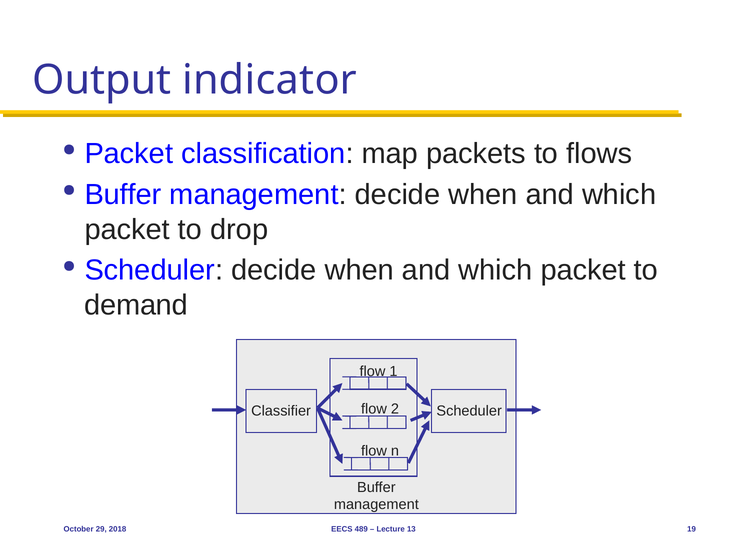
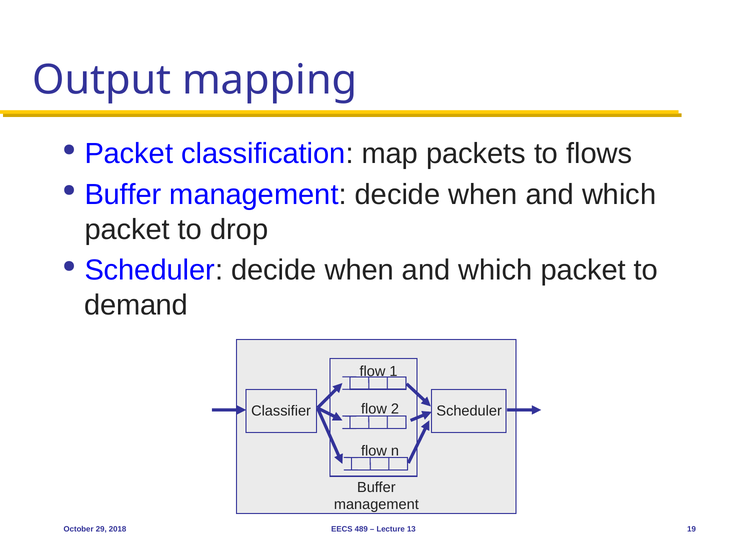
indicator: indicator -> mapping
